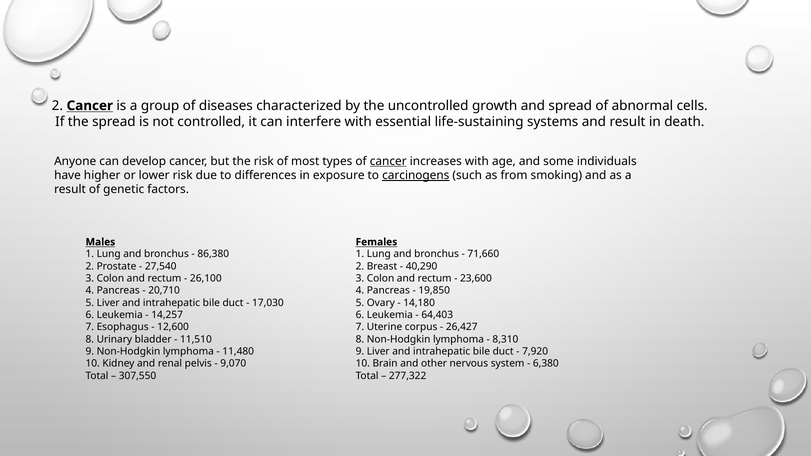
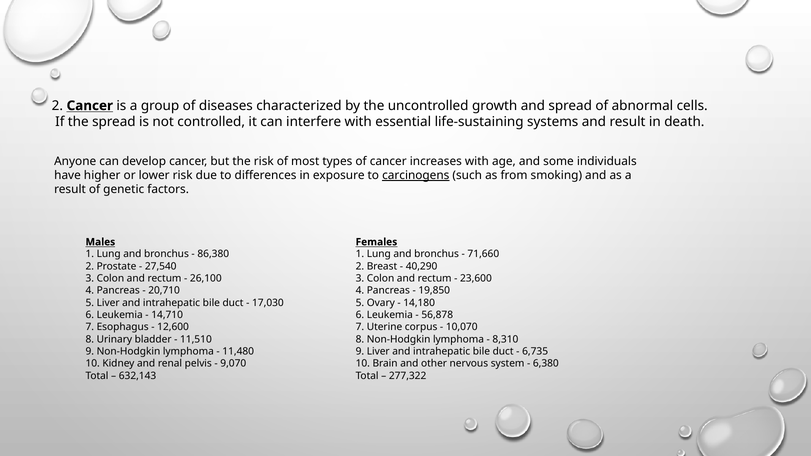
cancer at (388, 161) underline: present -> none
14,257: 14,257 -> 14,710
64,403: 64,403 -> 56,878
26,427: 26,427 -> 10,070
7,920: 7,920 -> 6,735
307,550: 307,550 -> 632,143
